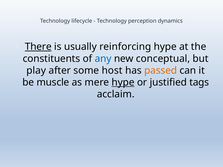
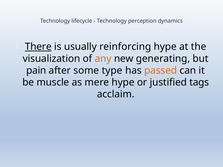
constituents: constituents -> visualization
any colour: blue -> orange
conceptual: conceptual -> generating
play: play -> pain
host: host -> type
hype at (123, 82) underline: present -> none
